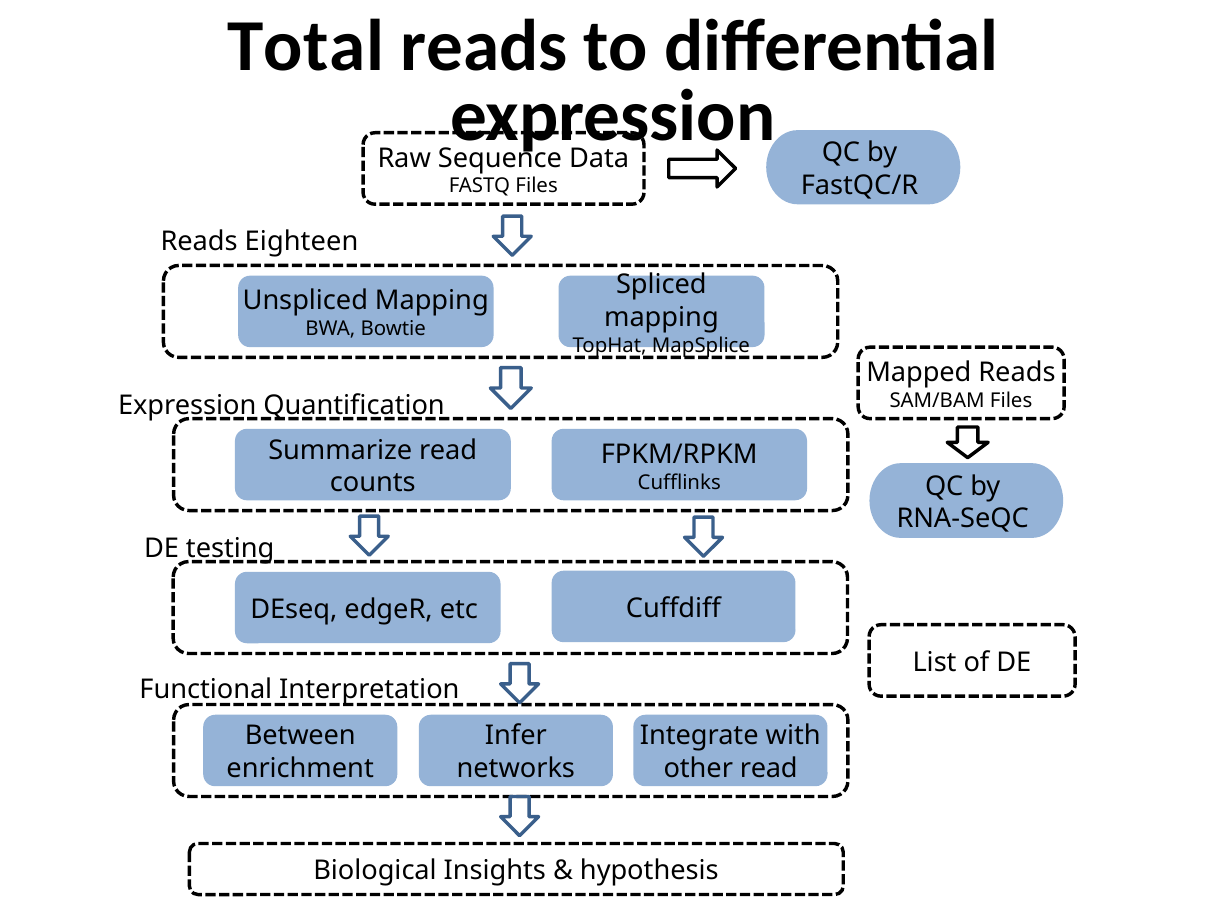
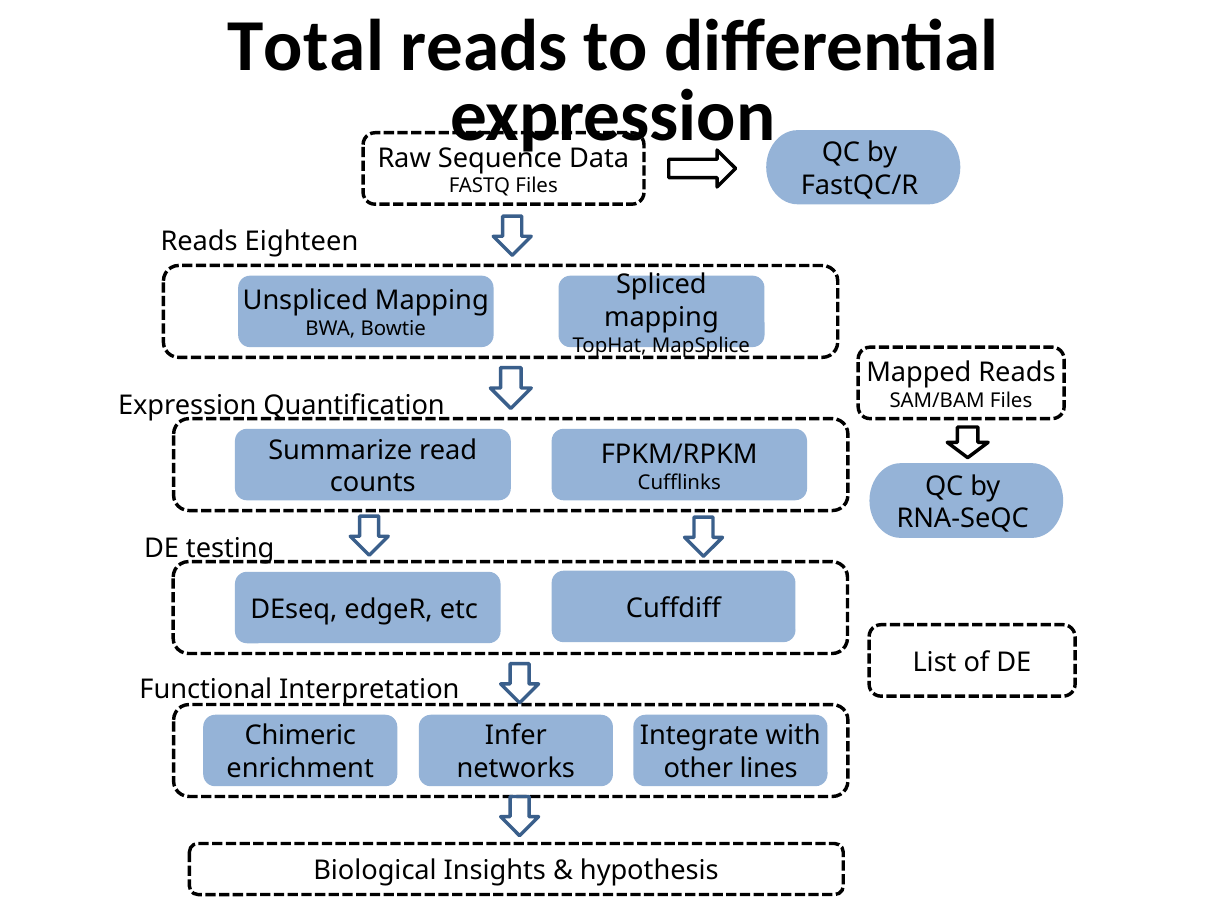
Between: Between -> Chimeric
other read: read -> lines
